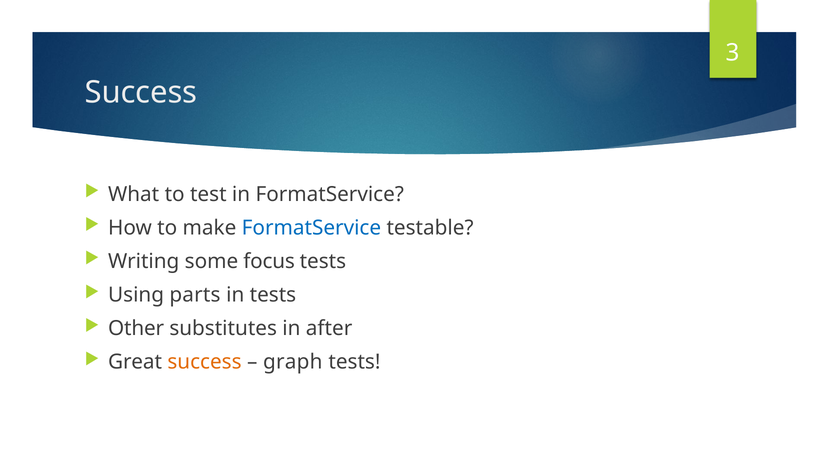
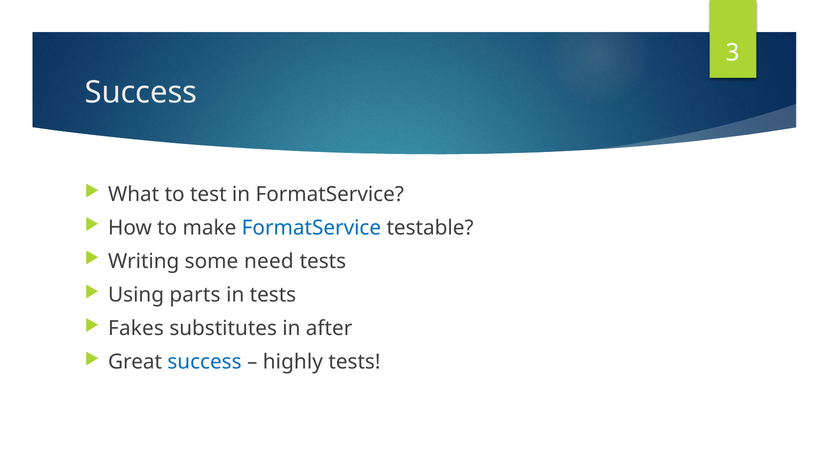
focus: focus -> need
Other: Other -> Fakes
success at (205, 362) colour: orange -> blue
graph: graph -> highly
